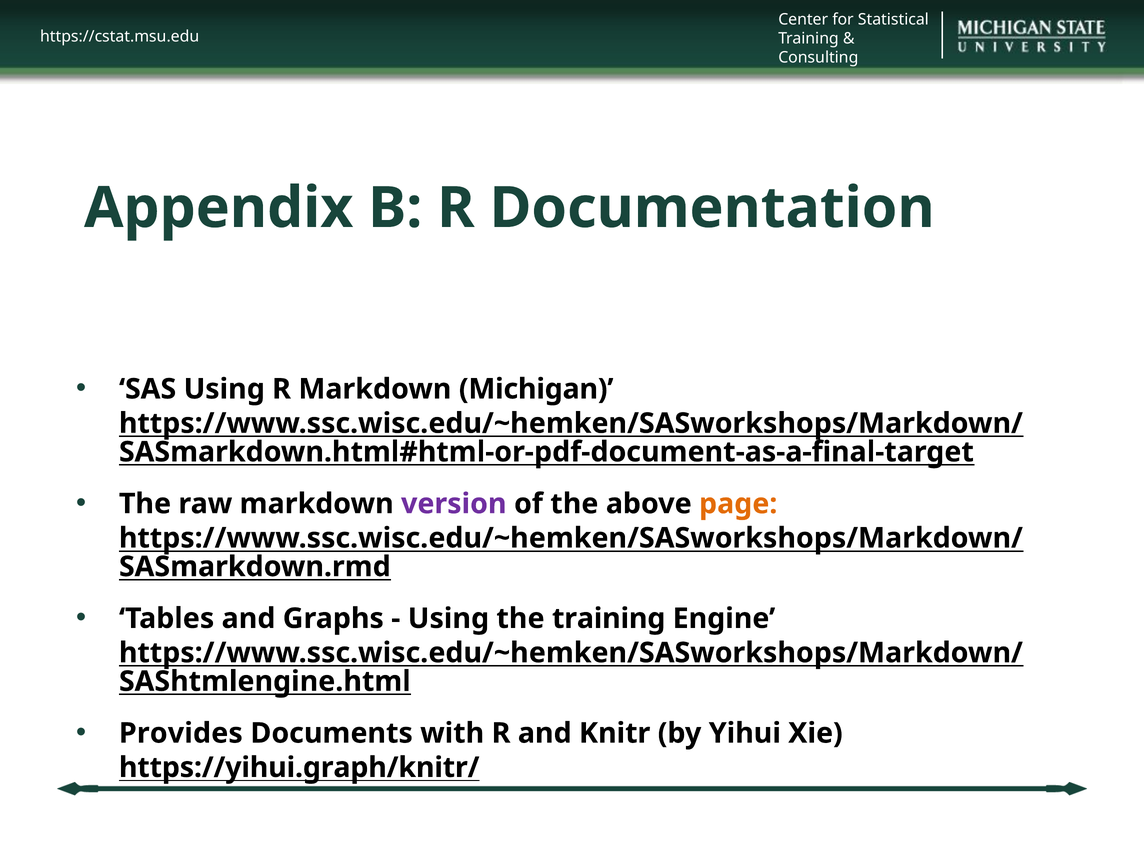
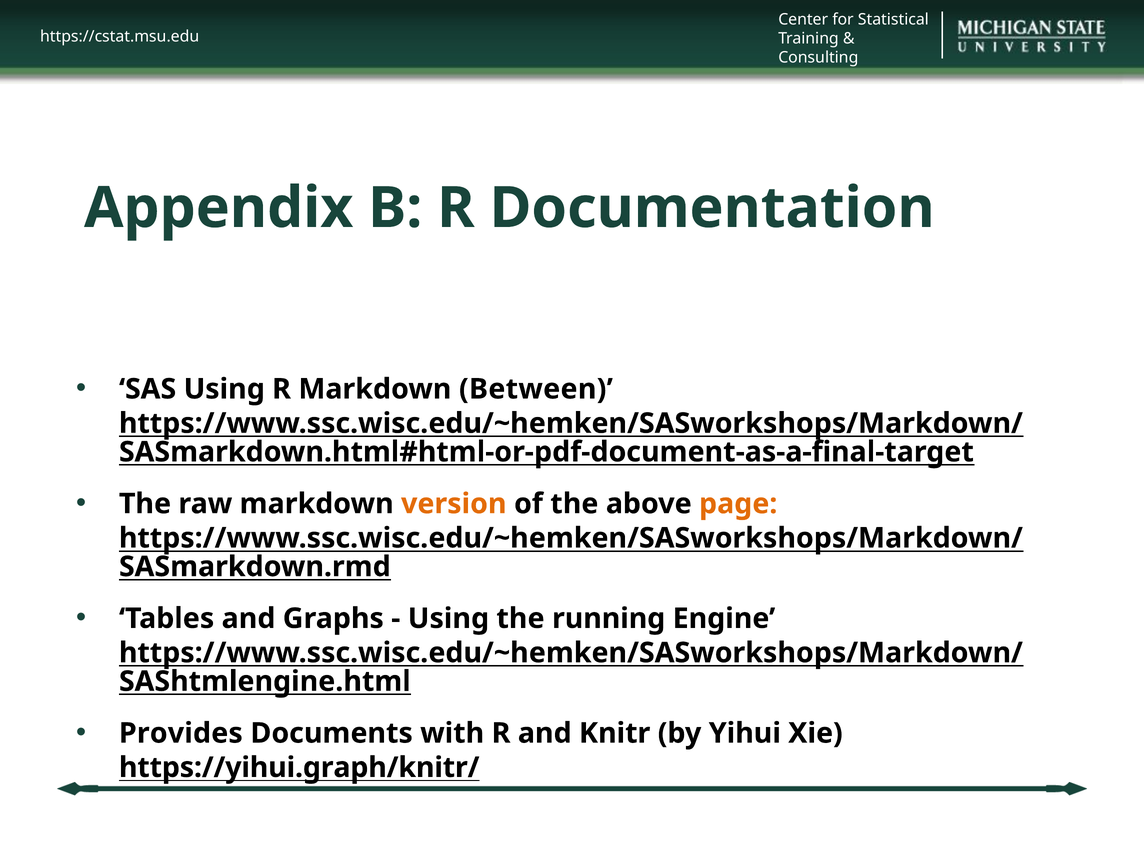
Michigan: Michigan -> Between
version colour: purple -> orange
the training: training -> running
